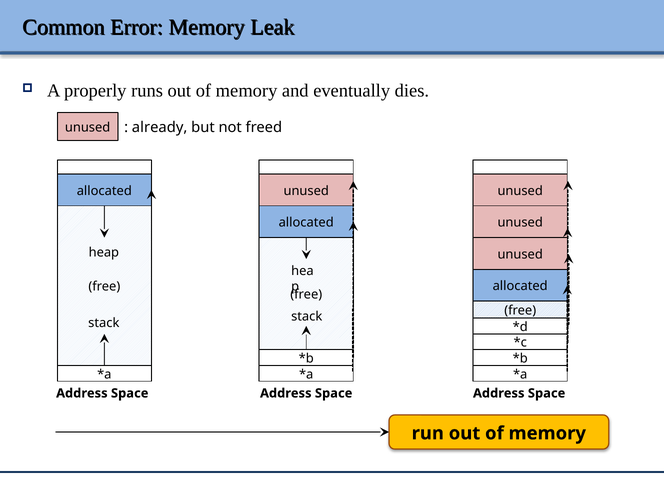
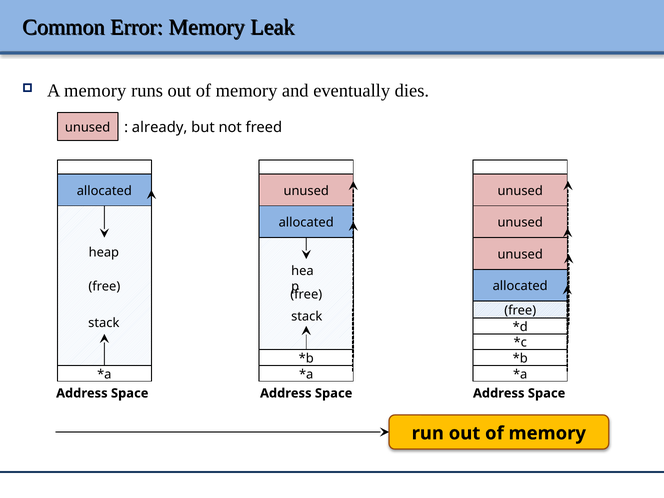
A properly: properly -> memory
